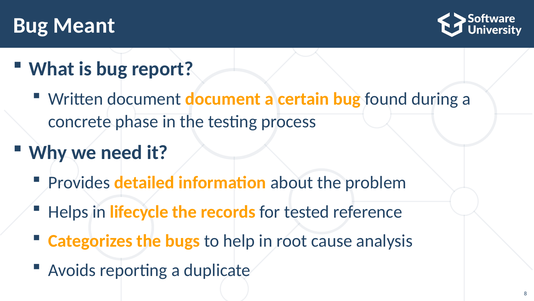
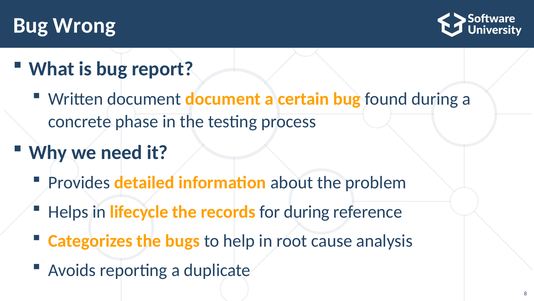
Meant: Meant -> Wrong
for tested: tested -> during
